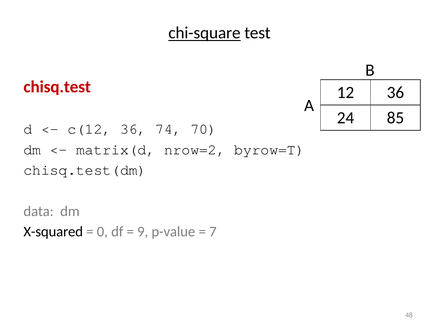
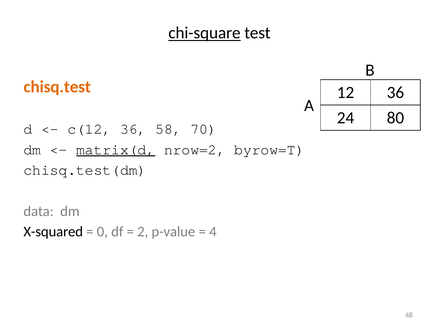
chisq.test colour: red -> orange
85: 85 -> 80
74: 74 -> 58
matrix(d underline: none -> present
9: 9 -> 2
7: 7 -> 4
